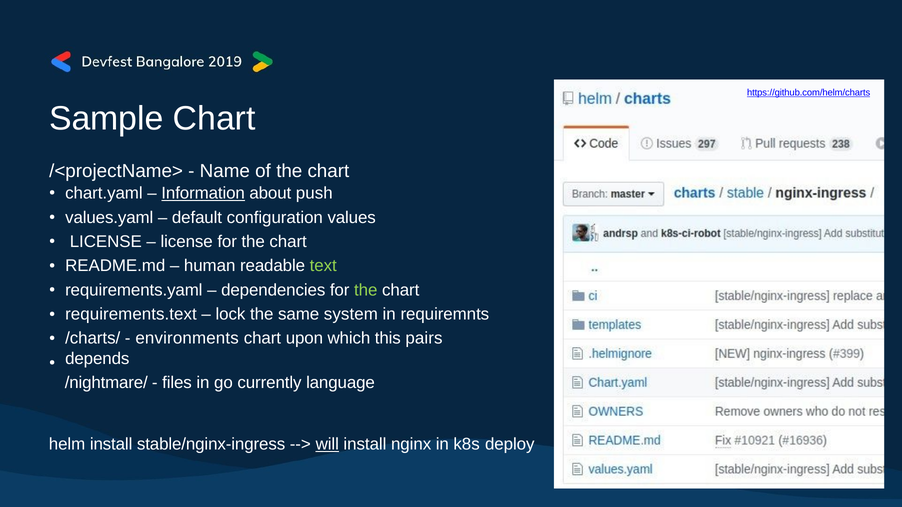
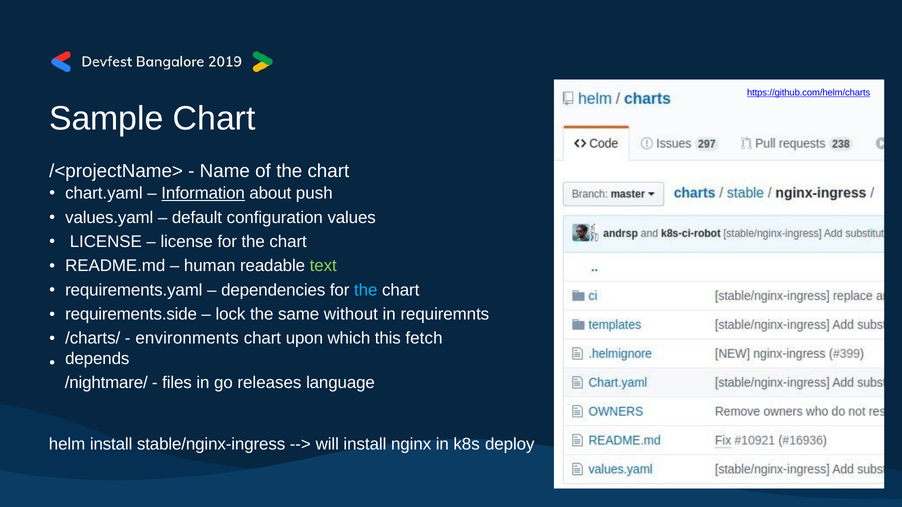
the at (366, 290) colour: light green -> light blue
requirements.text: requirements.text -> requirements.side
system: system -> without
pairs: pairs -> fetch
currently: currently -> releases
will underline: present -> none
